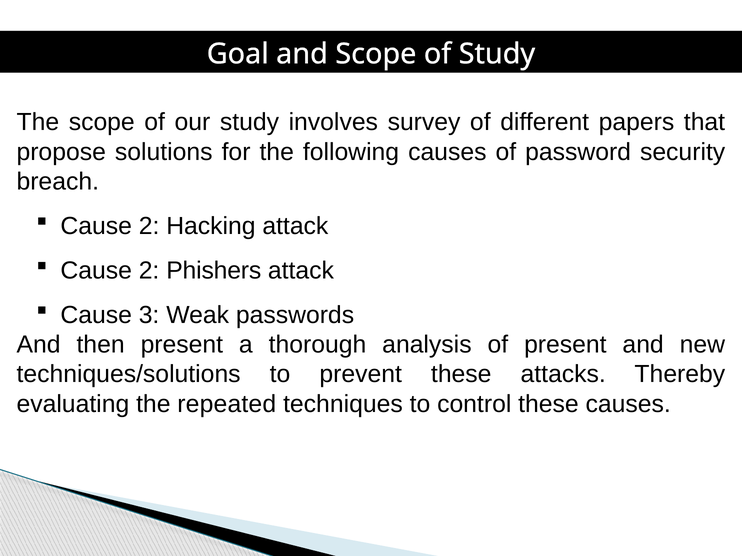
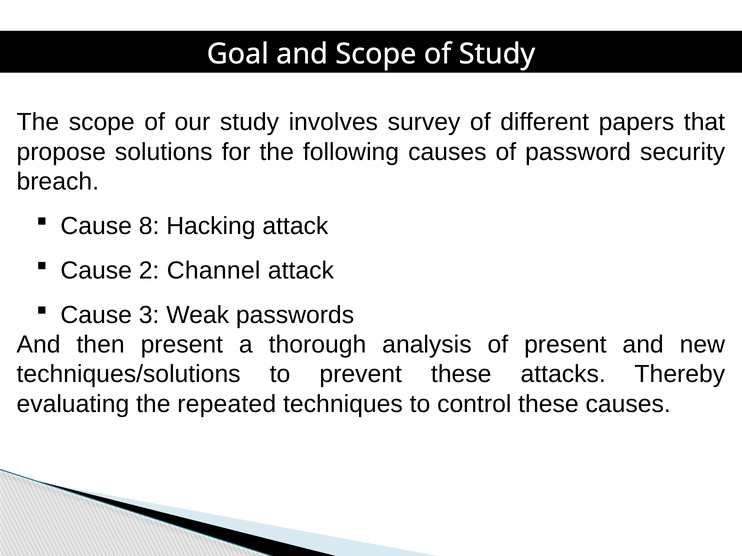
2 at (149, 226): 2 -> 8
Phishers: Phishers -> Channel
